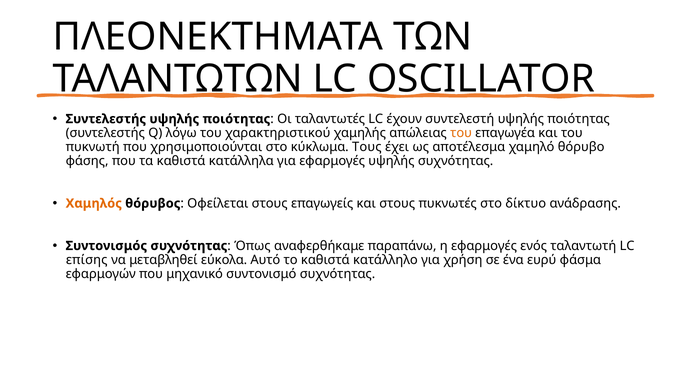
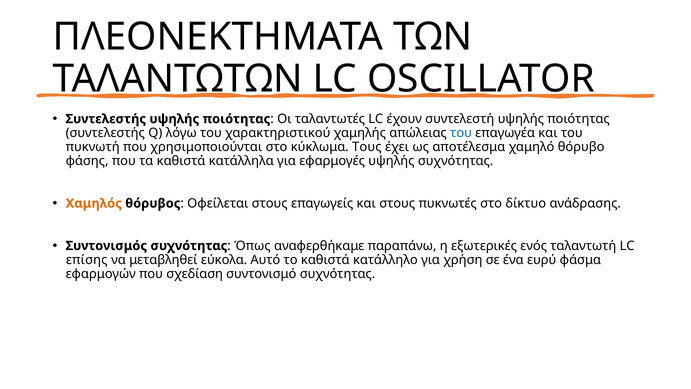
του at (461, 133) colour: orange -> blue
η εφαρμογές: εφαρμογές -> εξωτερικές
μηχανικό: μηχανικό -> σχεδίαση
